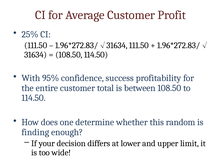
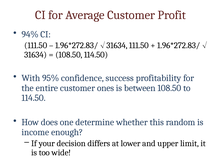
25%: 25% -> 94%
total: total -> ones
finding: finding -> income
